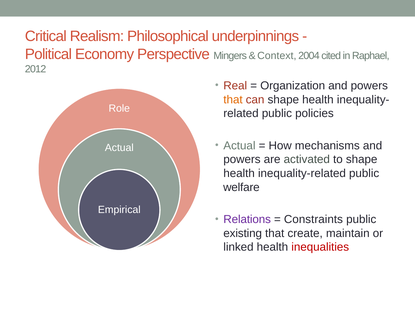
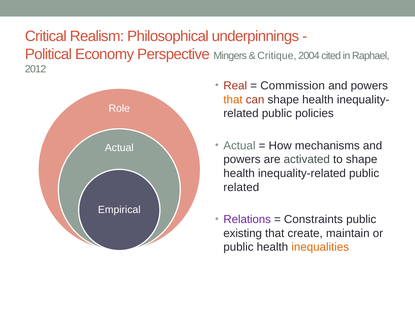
Context: Context -> Critique
Organization: Organization -> Commission
welfare at (241, 187): welfare -> related
linked at (238, 247): linked -> public
inequalities colour: red -> orange
